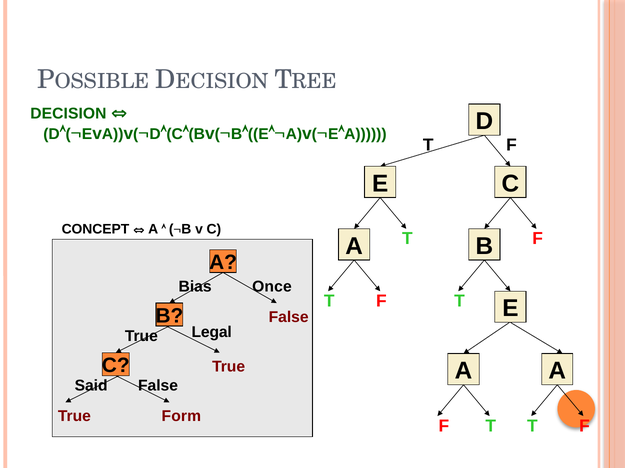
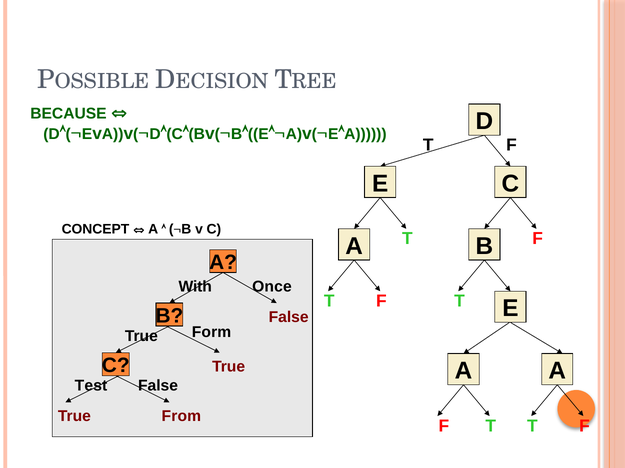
DECISION: DECISION -> BECAUSE
Bias: Bias -> With
Legal: Legal -> Form
Said: Said -> Test
Form: Form -> From
